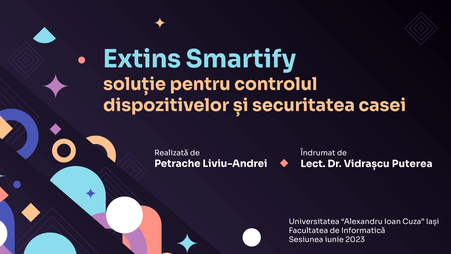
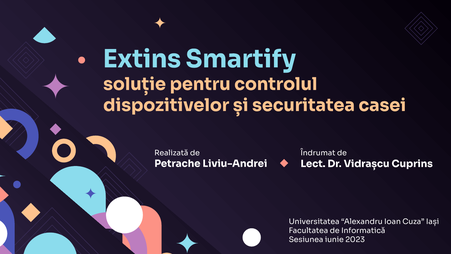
Puterea: Puterea -> Cuprins
